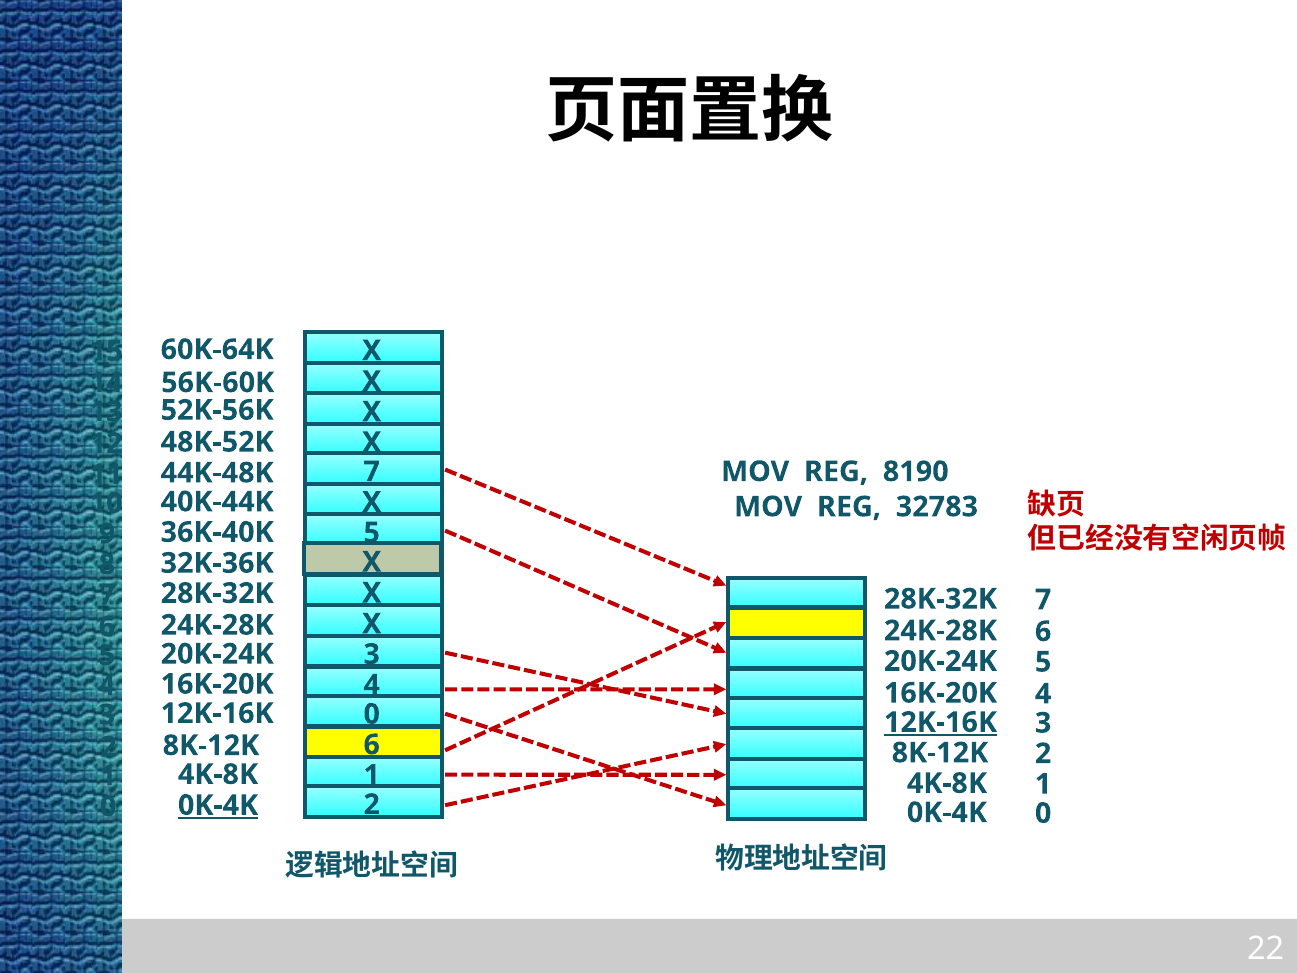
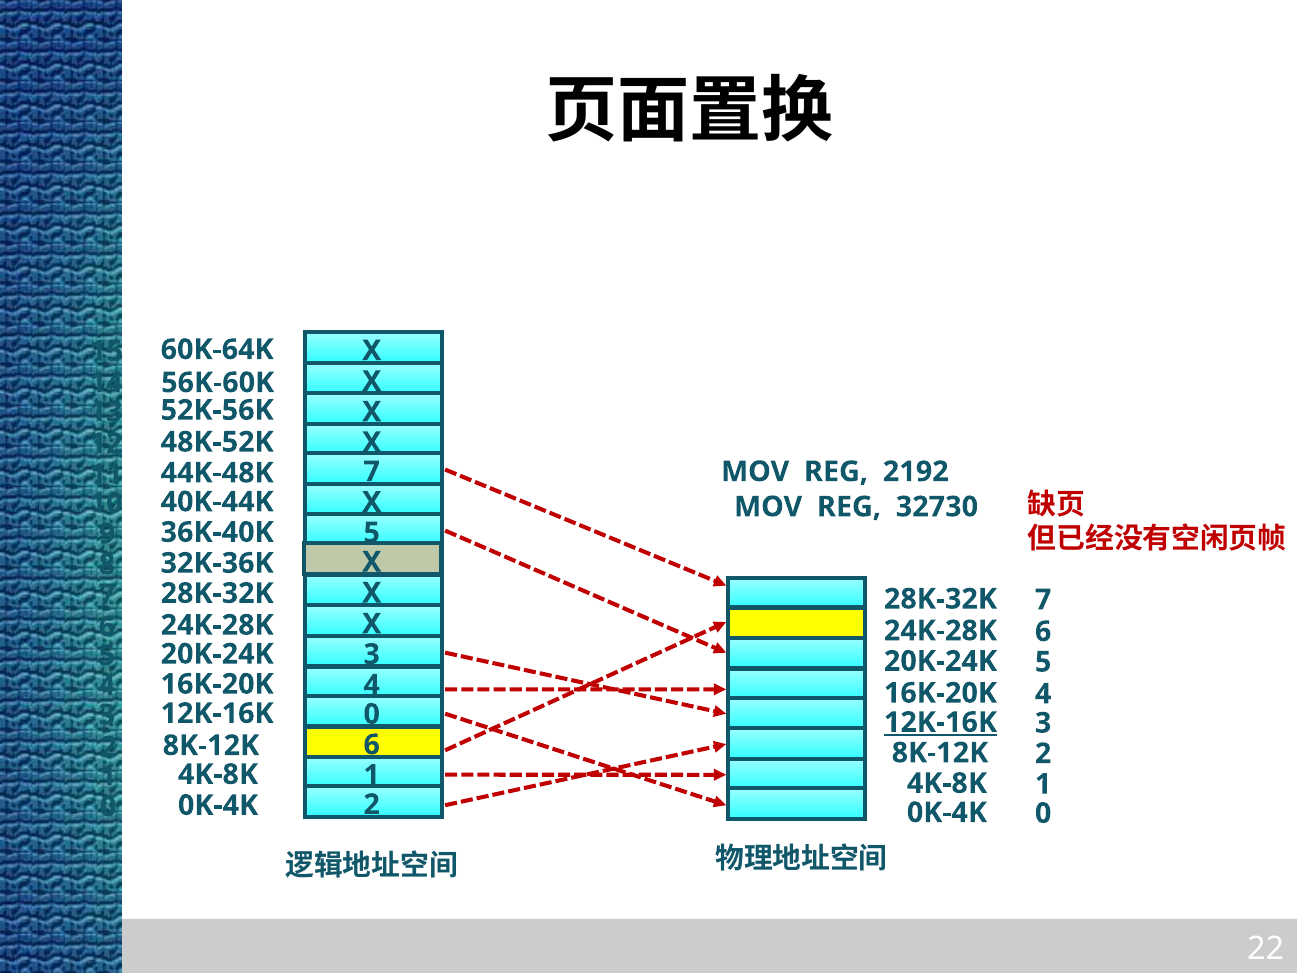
8190: 8190 -> 2192
32783: 32783 -> 32730
0K-4K at (218, 805) underline: present -> none
